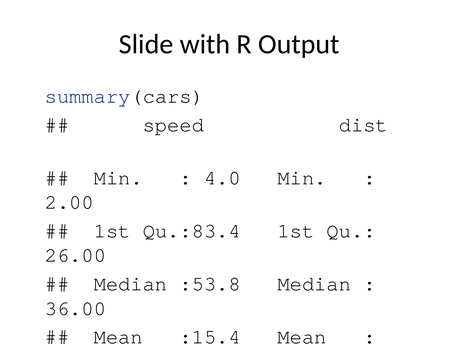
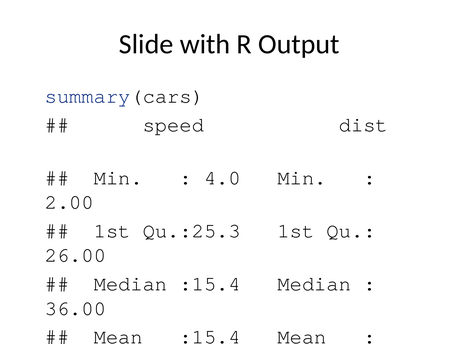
Qu.:83.4: Qu.:83.4 -> Qu.:25.3
Median :53.8: :53.8 -> :15.4
